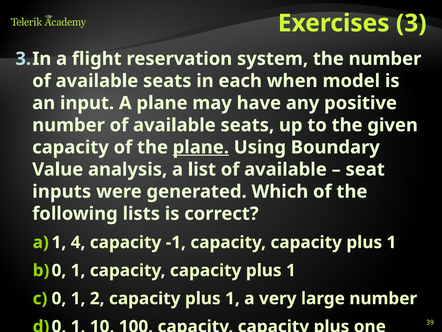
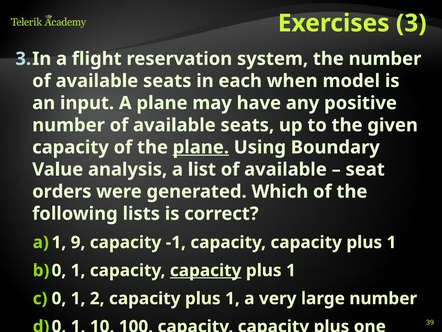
inputs: inputs -> orders
4: 4 -> 9
capacity at (206, 270) underline: none -> present
